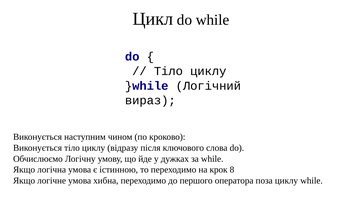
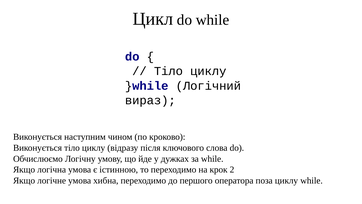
8: 8 -> 2
